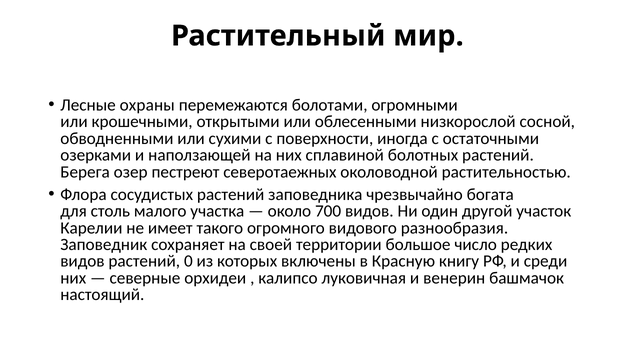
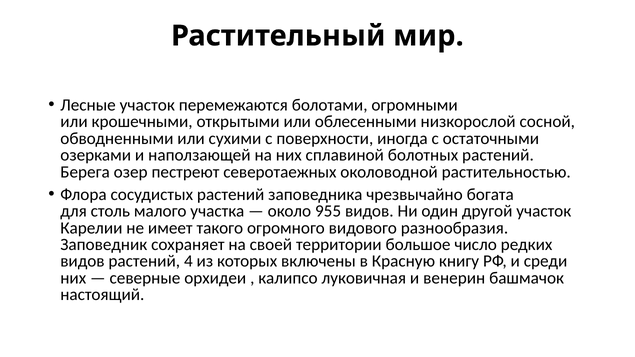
Лесные охраны: охраны -> участок
700: 700 -> 955
0: 0 -> 4
